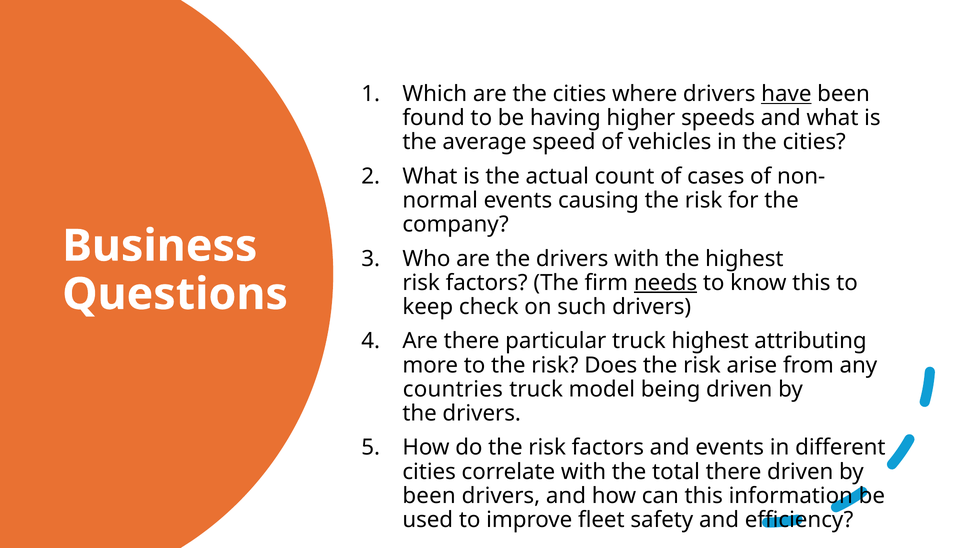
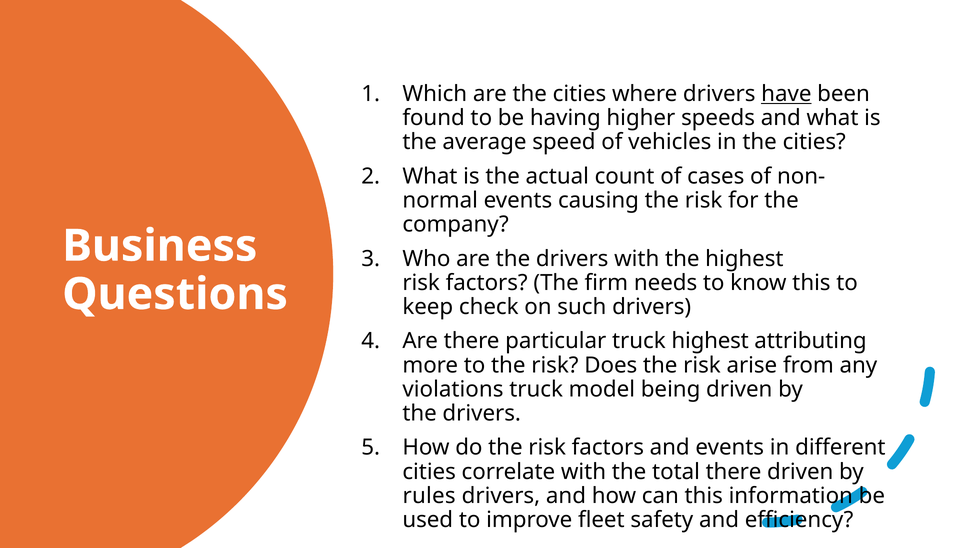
needs underline: present -> none
countries: countries -> violations
been at (429, 496): been -> rules
